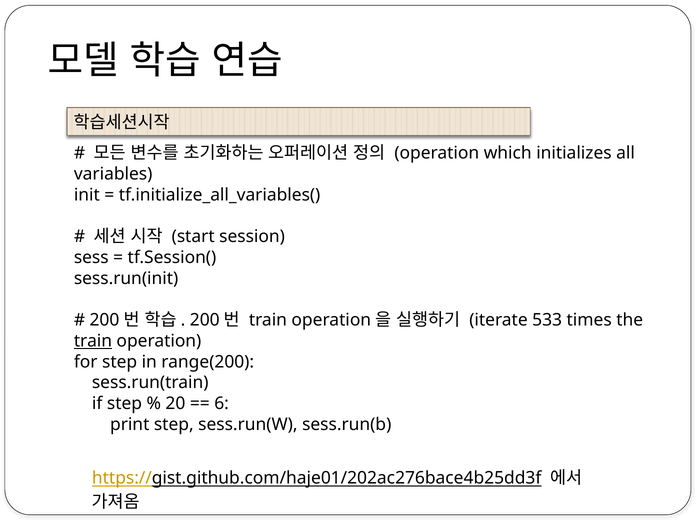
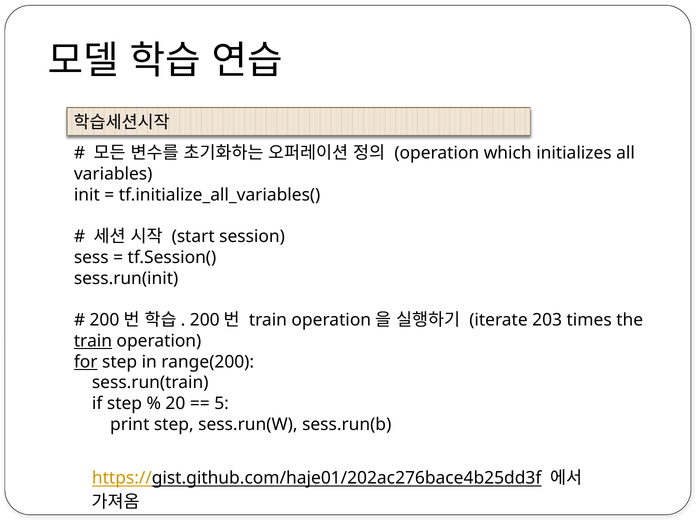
533: 533 -> 203
for underline: none -> present
6: 6 -> 5
